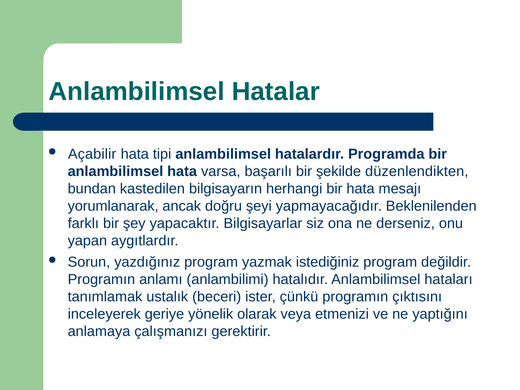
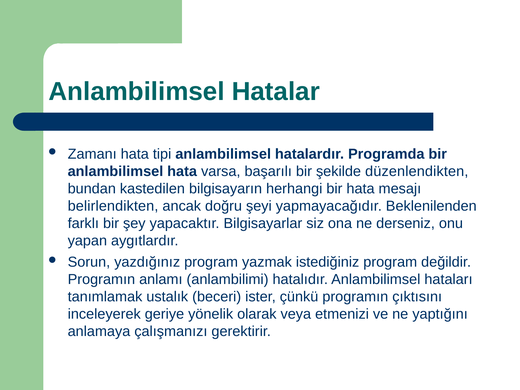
Açabilir: Açabilir -> Zamanı
yorumlanarak: yorumlanarak -> belirlendikten
